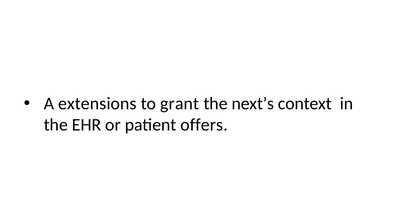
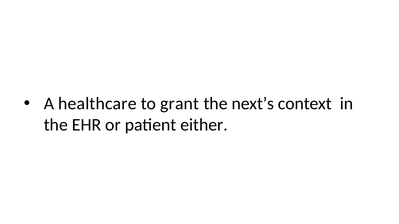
extensions: extensions -> healthcare
offers: offers -> either
